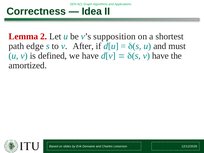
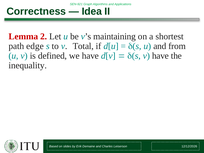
supposition: supposition -> maintaining
After: After -> Total
must: must -> from
amortized: amortized -> inequality
